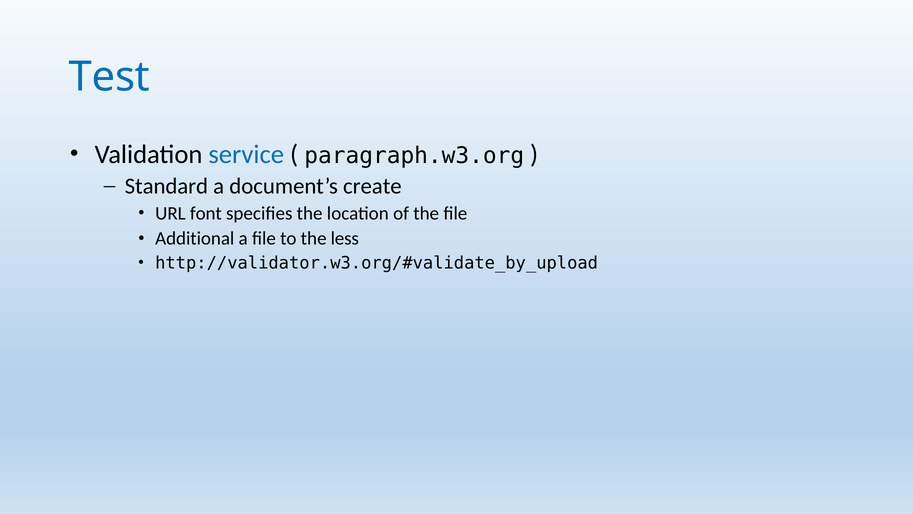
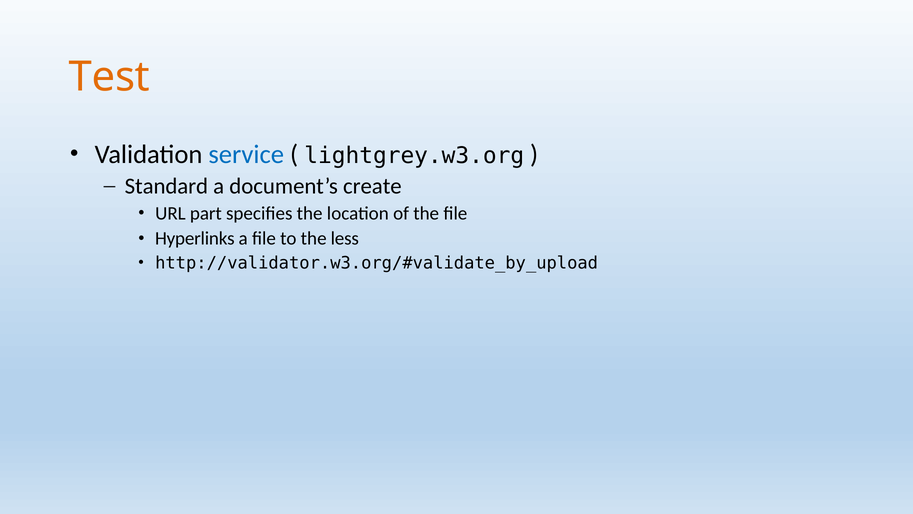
Test colour: blue -> orange
paragraph.w3.org: paragraph.w3.org -> lightgrey.w3.org
font: font -> part
Additional: Additional -> Hyperlinks
